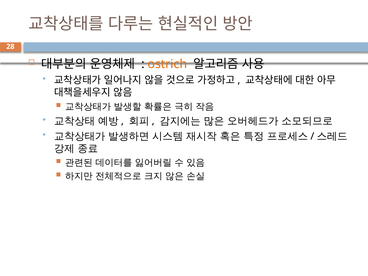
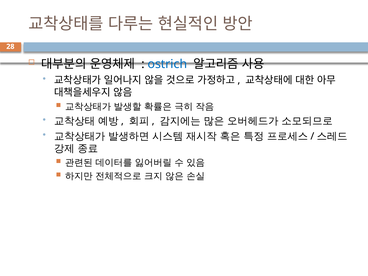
ostrich colour: orange -> blue
